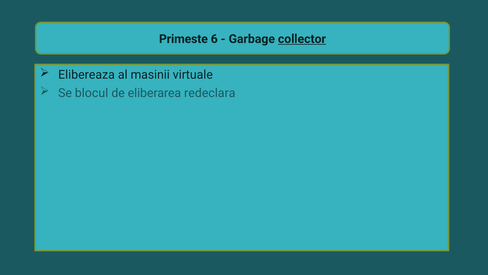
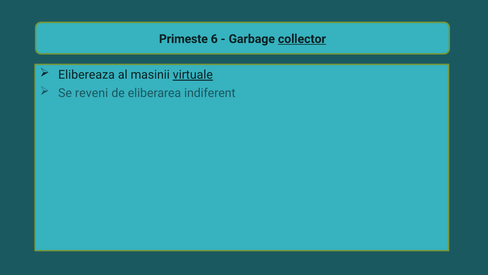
virtuale underline: none -> present
blocul: blocul -> reveni
redeclara: redeclara -> indiferent
